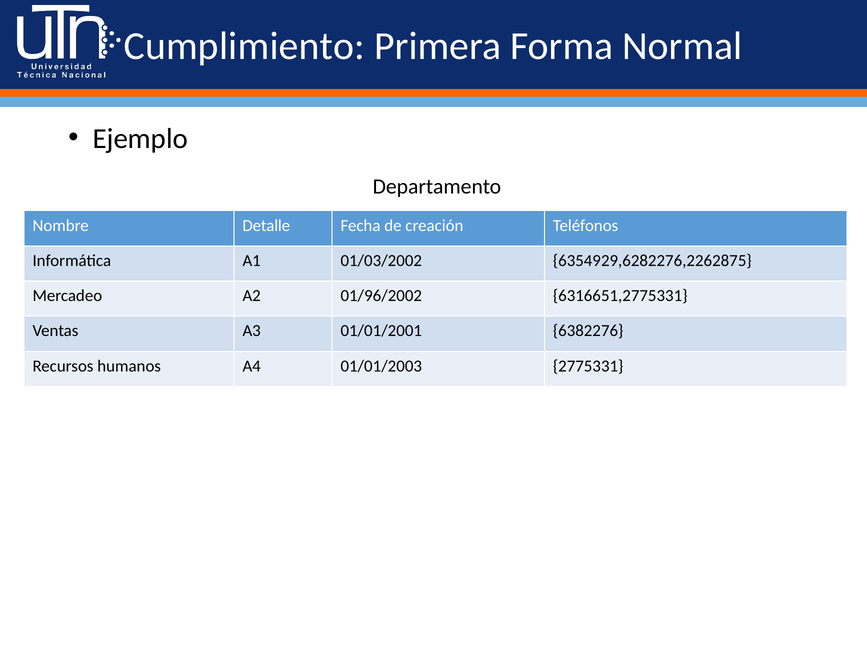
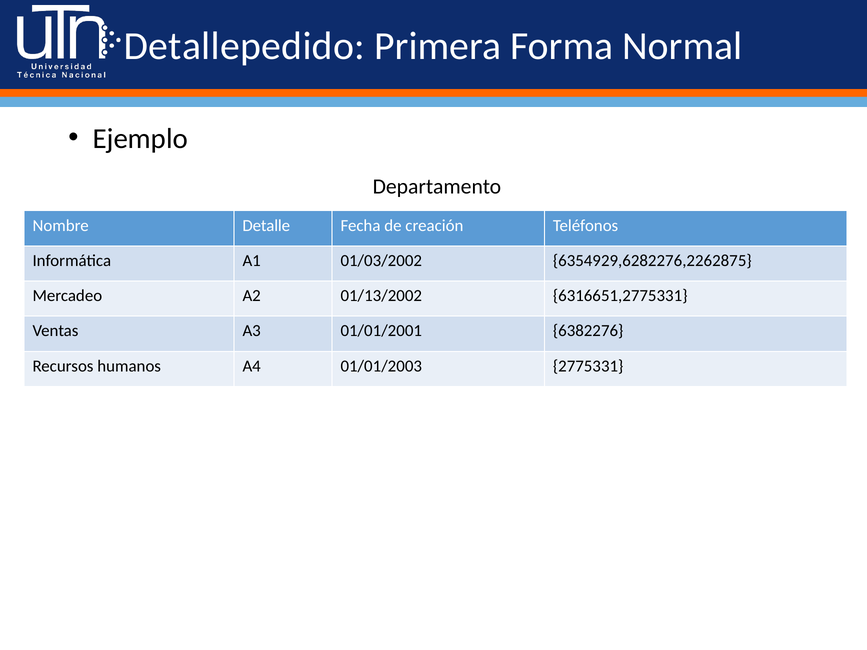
Cumplimiento: Cumplimiento -> Detallepedido
01/96/2002: 01/96/2002 -> 01/13/2002
